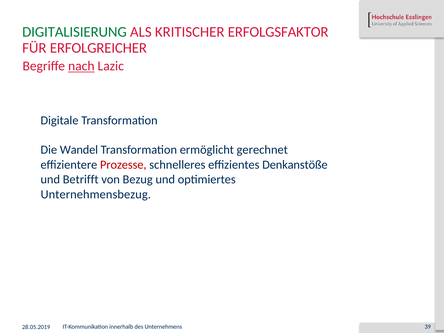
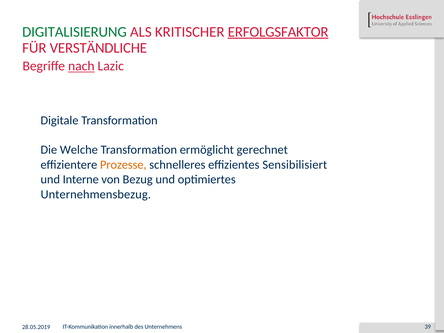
ERFOLGSFAKTOR underline: none -> present
ERFOLGREICHER: ERFOLGREICHER -> VERSTÄNDLICHE
Wandel: Wandel -> Welche
Prozesse colour: red -> orange
Denkanstöße: Denkanstöße -> Sensibilisiert
Betrifft: Betrifft -> Interne
